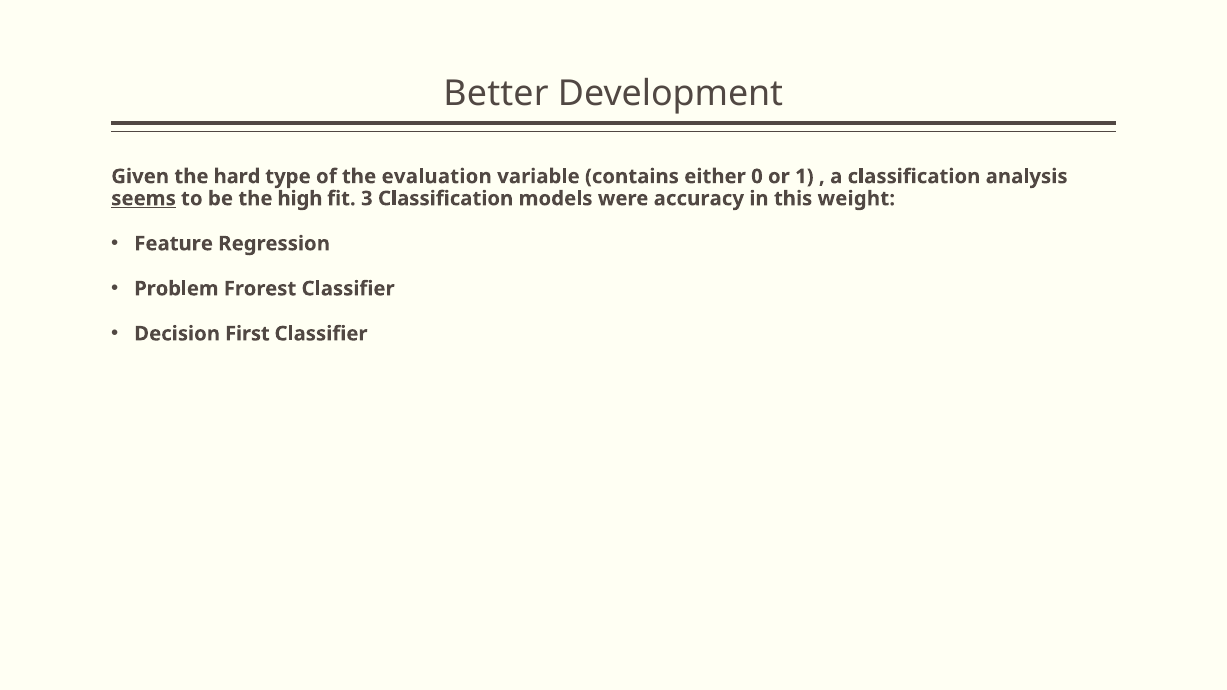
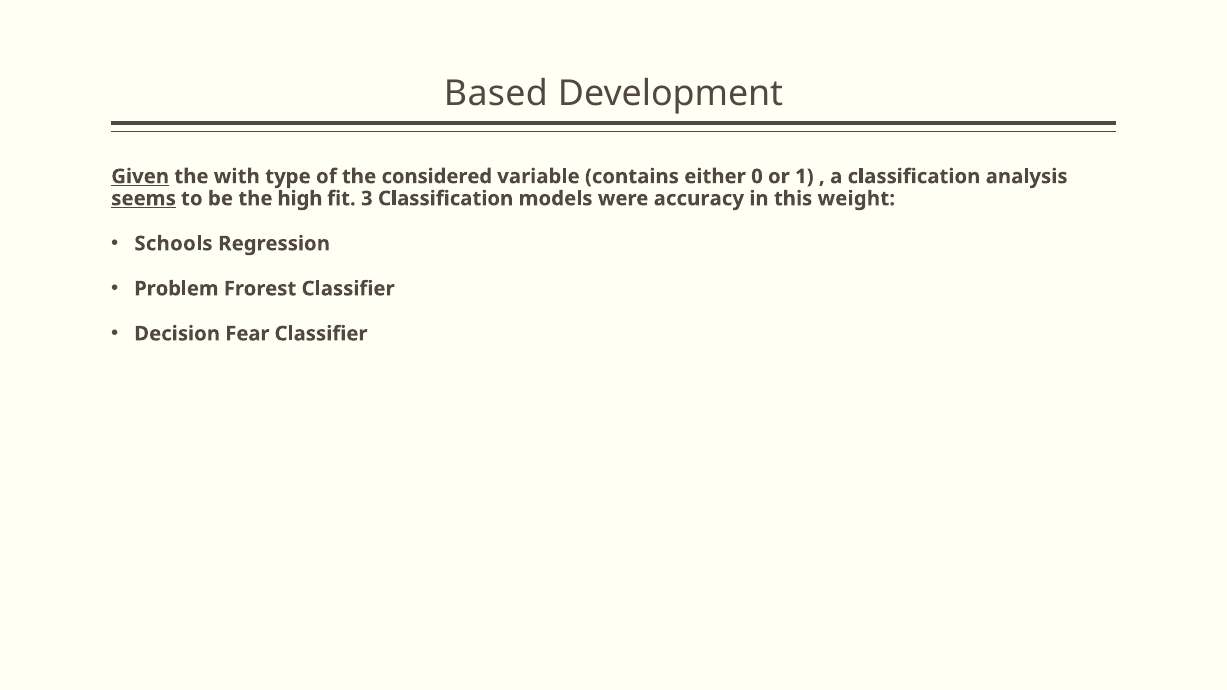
Better: Better -> Based
Given underline: none -> present
hard: hard -> with
evaluation: evaluation -> considered
Feature: Feature -> Schools
First: First -> Fear
